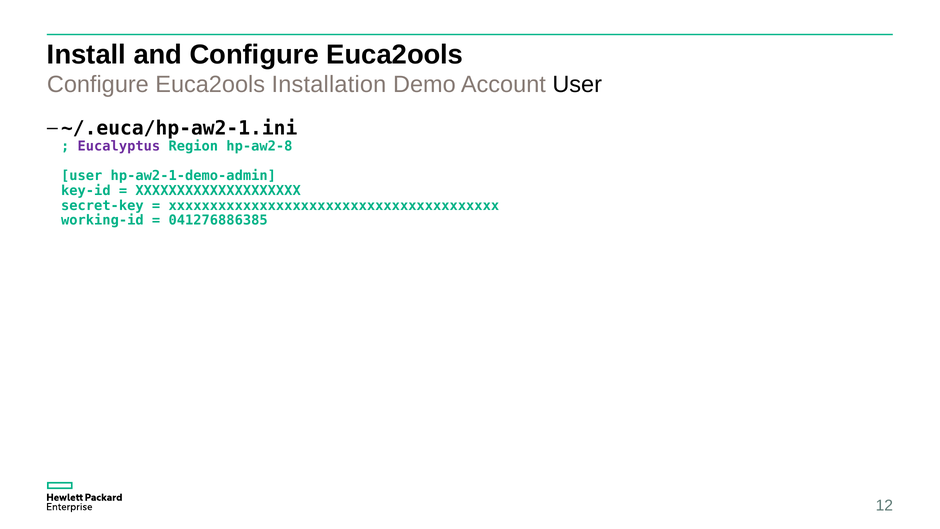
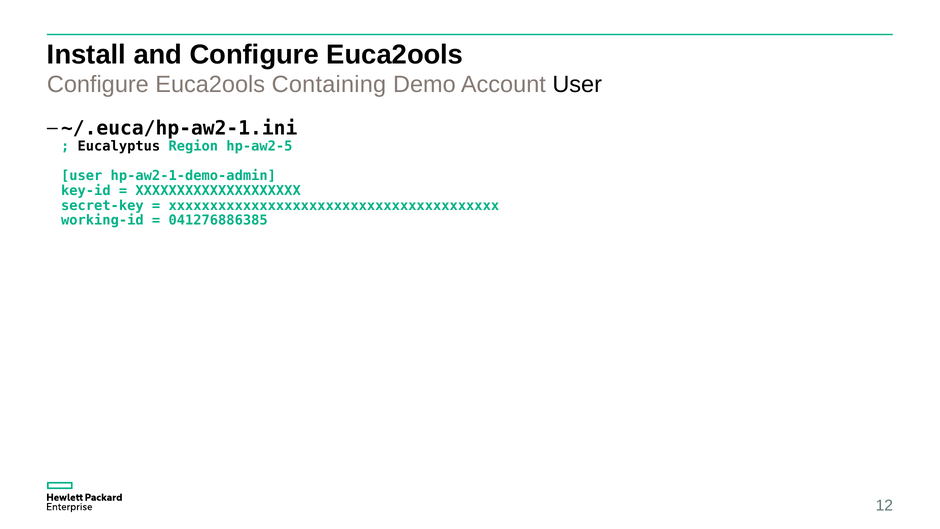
Installation: Installation -> Containing
Eucalyptus colour: purple -> black
hp-aw2-8: hp-aw2-8 -> hp-aw2-5
